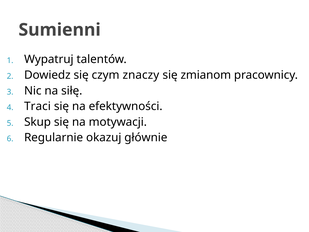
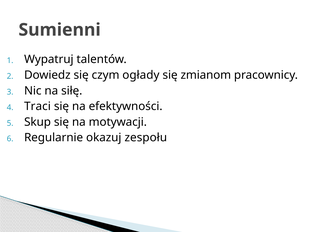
znaczy: znaczy -> ogłady
głównie: głównie -> zespołu
